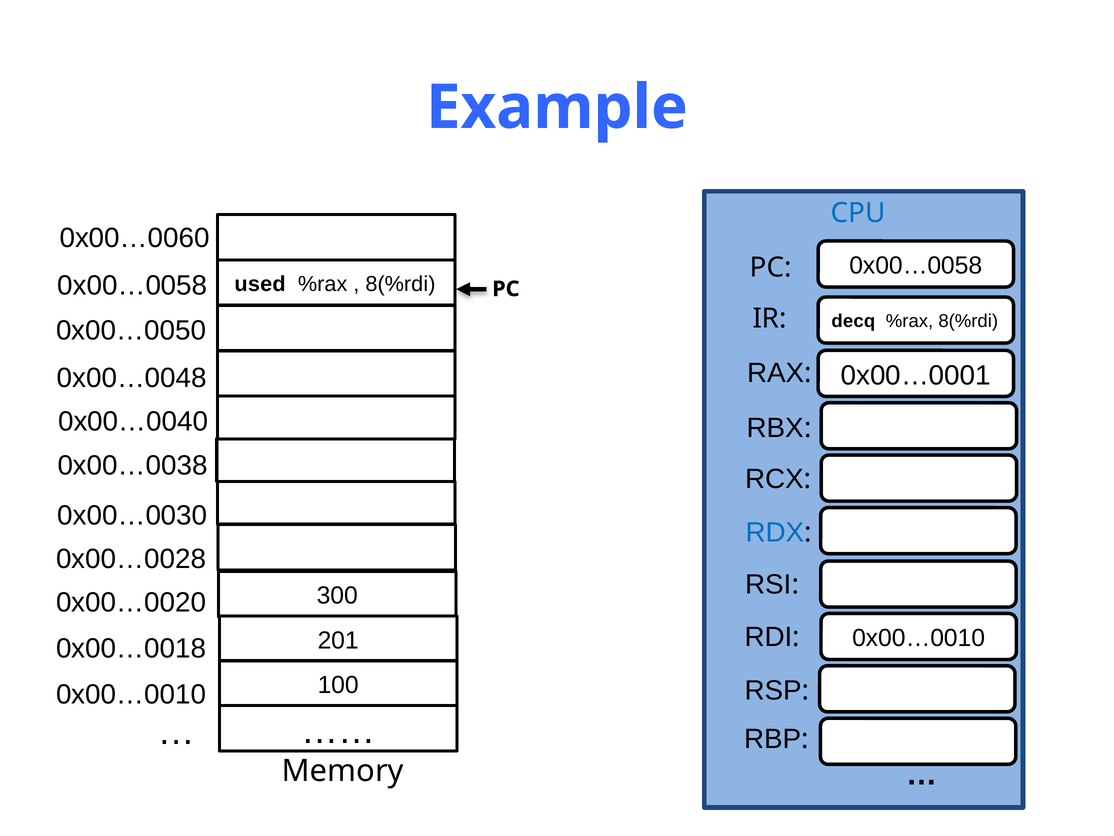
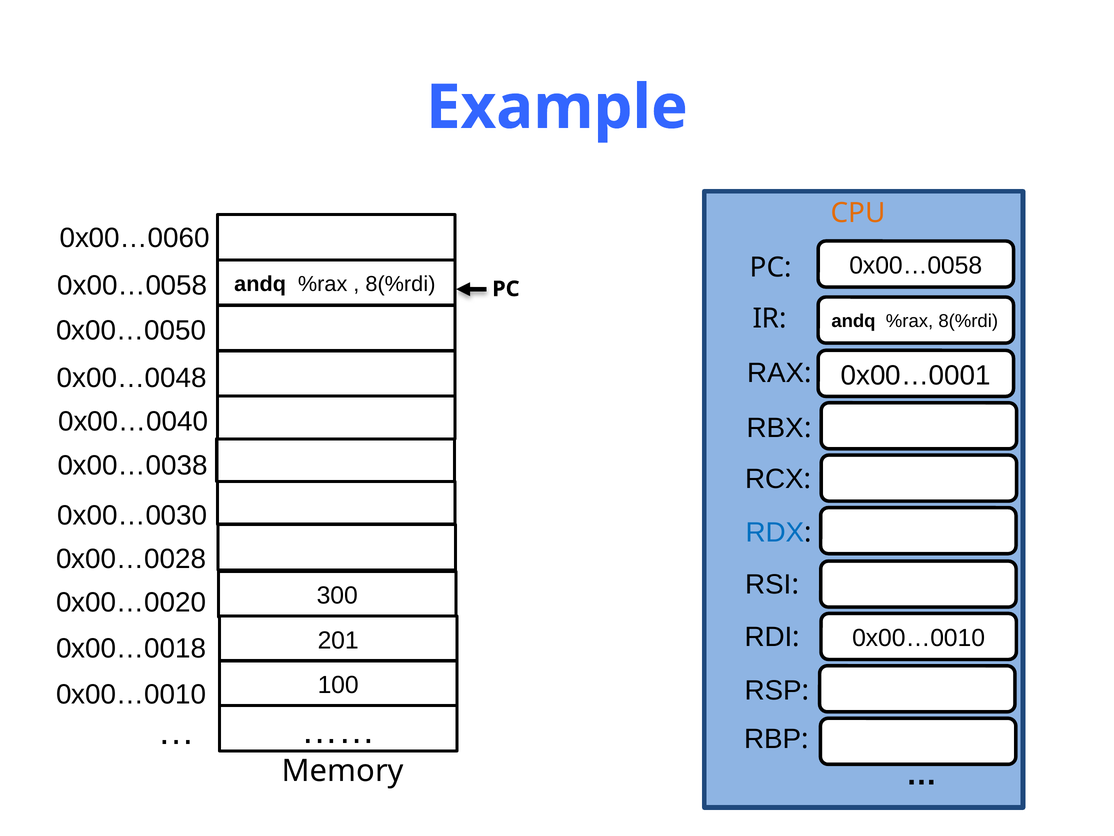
CPU colour: blue -> orange
used at (260, 284): used -> andq
IR decq: decq -> andq
